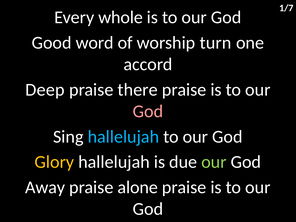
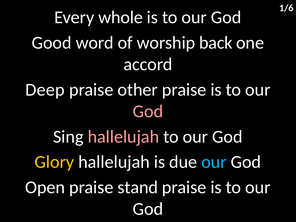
1/7: 1/7 -> 1/6
turn: turn -> back
there: there -> other
hallelujah at (123, 137) colour: light blue -> pink
our at (214, 162) colour: light green -> light blue
Away: Away -> Open
alone: alone -> stand
